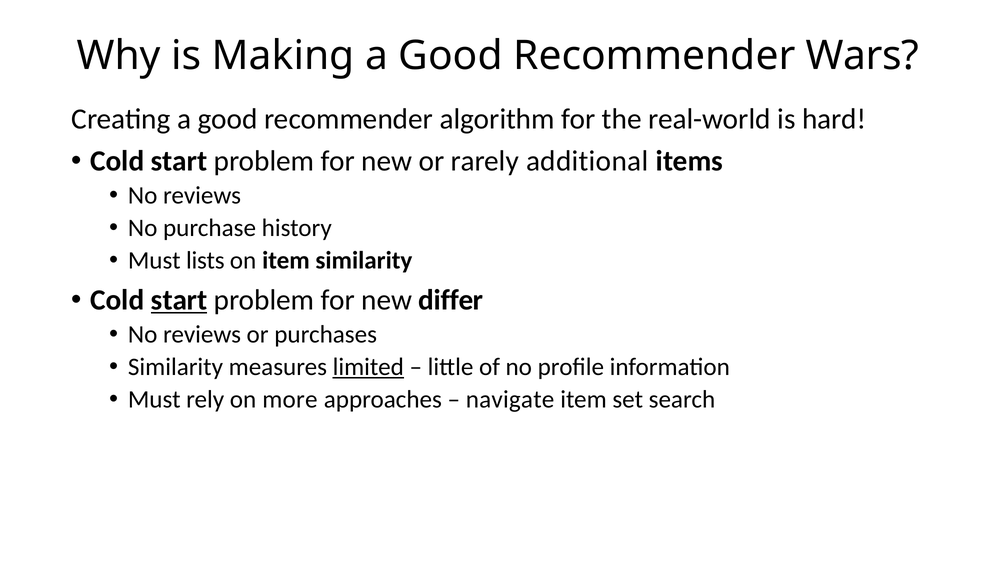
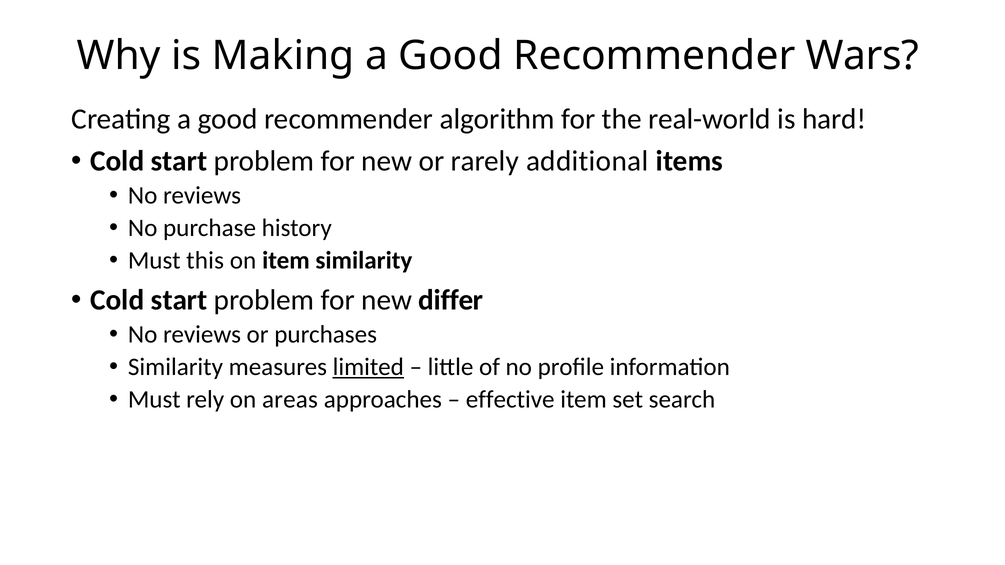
lists: lists -> this
start at (179, 300) underline: present -> none
more: more -> areas
navigate: navigate -> effective
